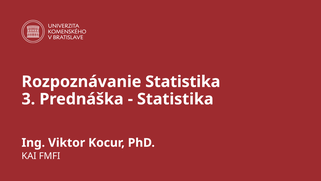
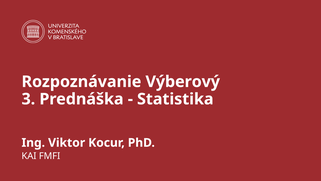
Rozpoznávanie Statistika: Statistika -> Výberový
